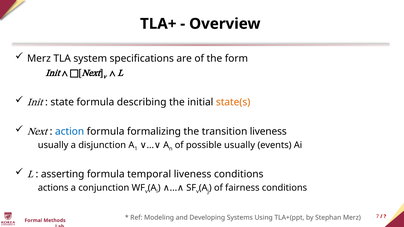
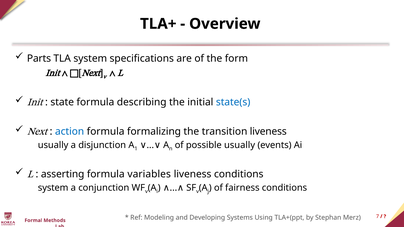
Merz at (39, 59): Merz -> Parts
state(s colour: orange -> blue
temporal: temporal -> variables
actions at (53, 188): actions -> system
